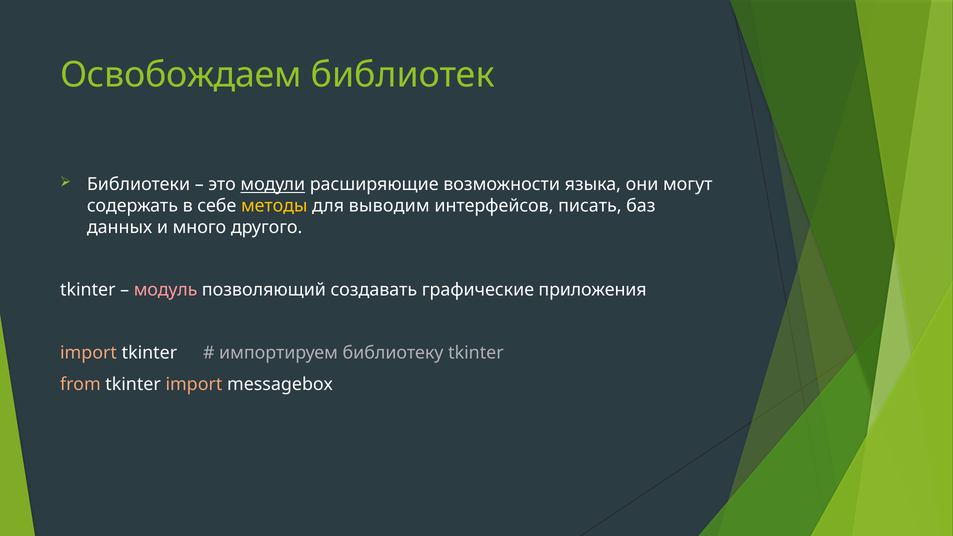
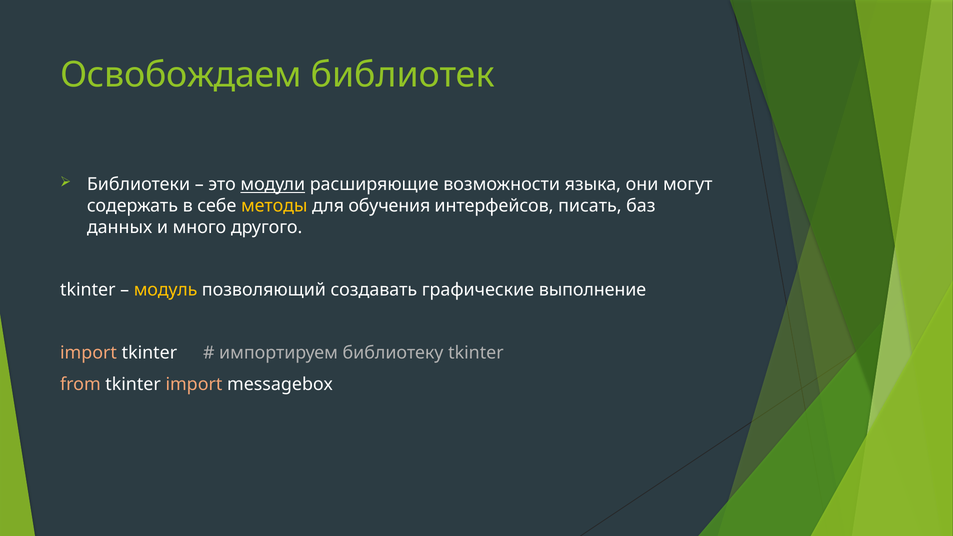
выводим: выводим -> обучения
модуль colour: pink -> yellow
приложения: приложения -> выполнение
